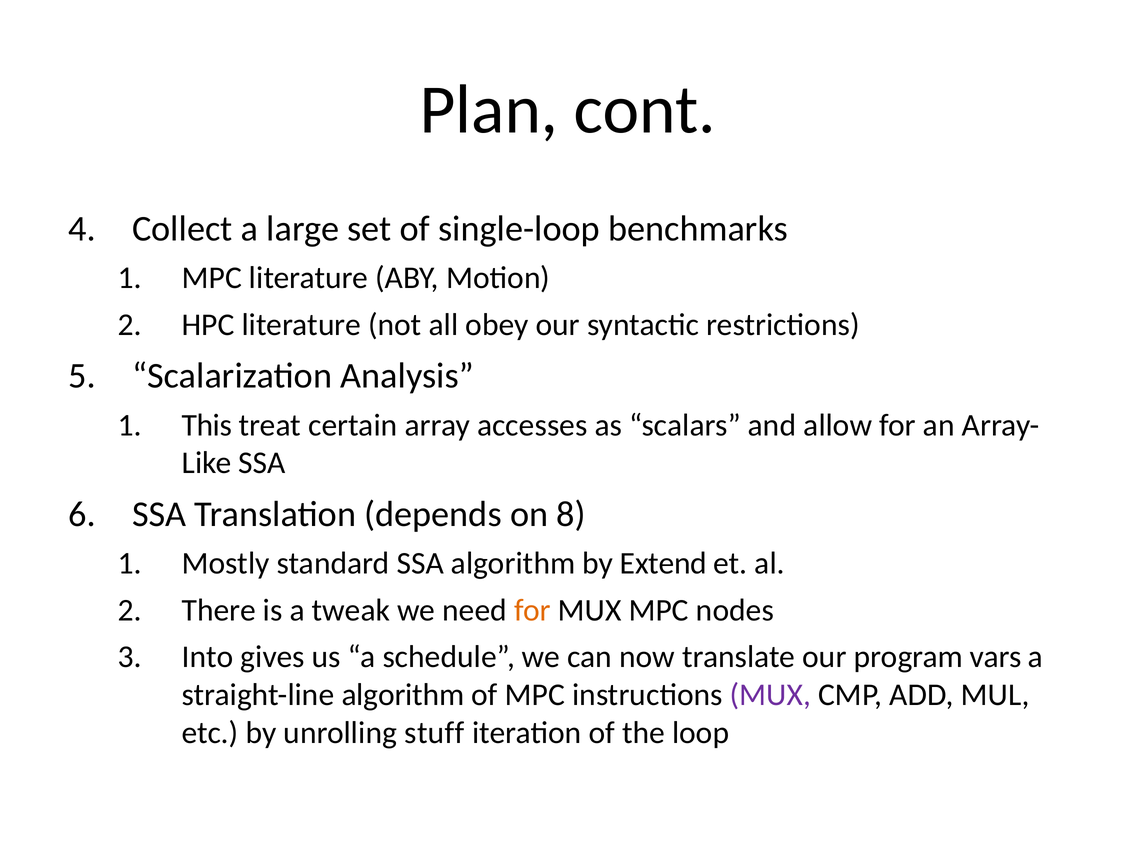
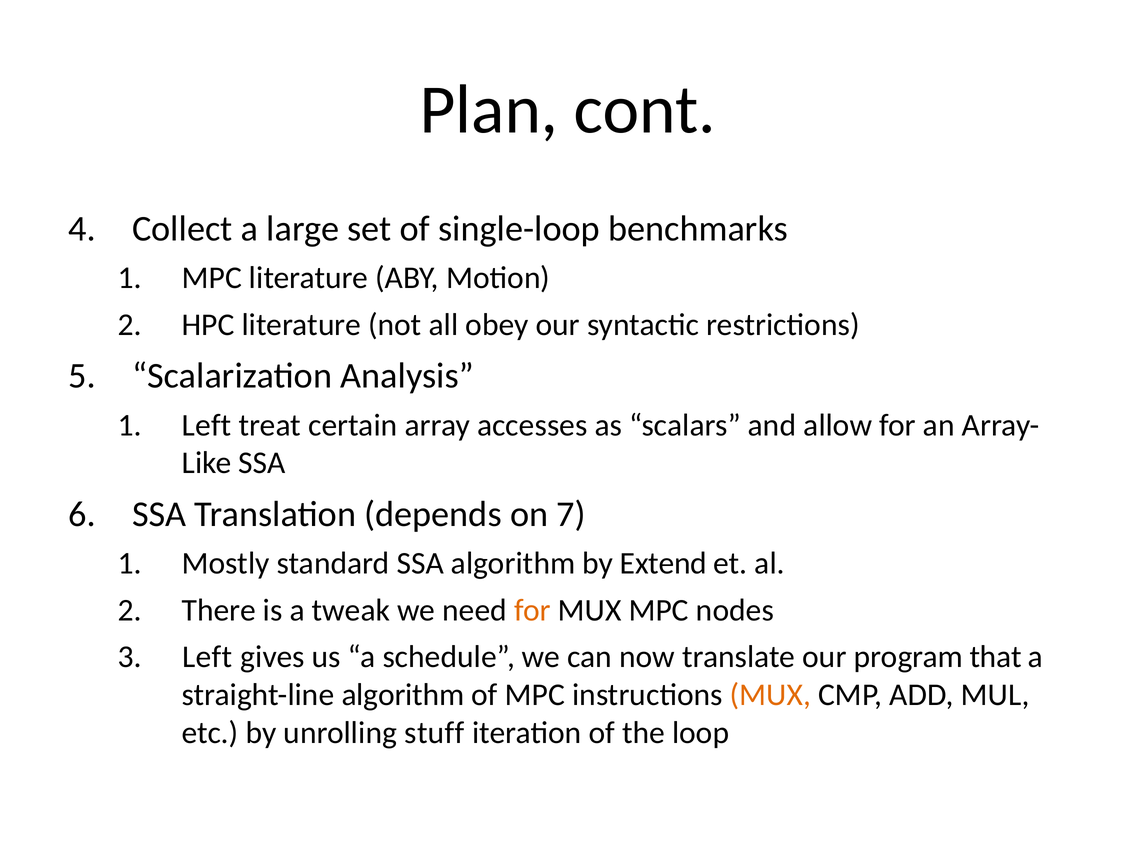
This at (207, 425): This -> Left
8: 8 -> 7
Into at (208, 657): Into -> Left
vars: vars -> that
MUX at (770, 695) colour: purple -> orange
